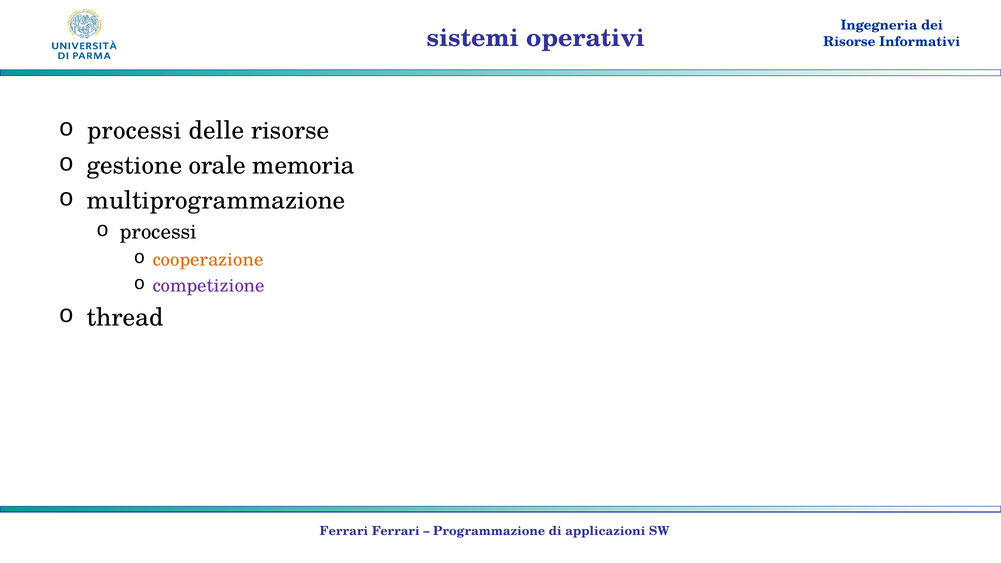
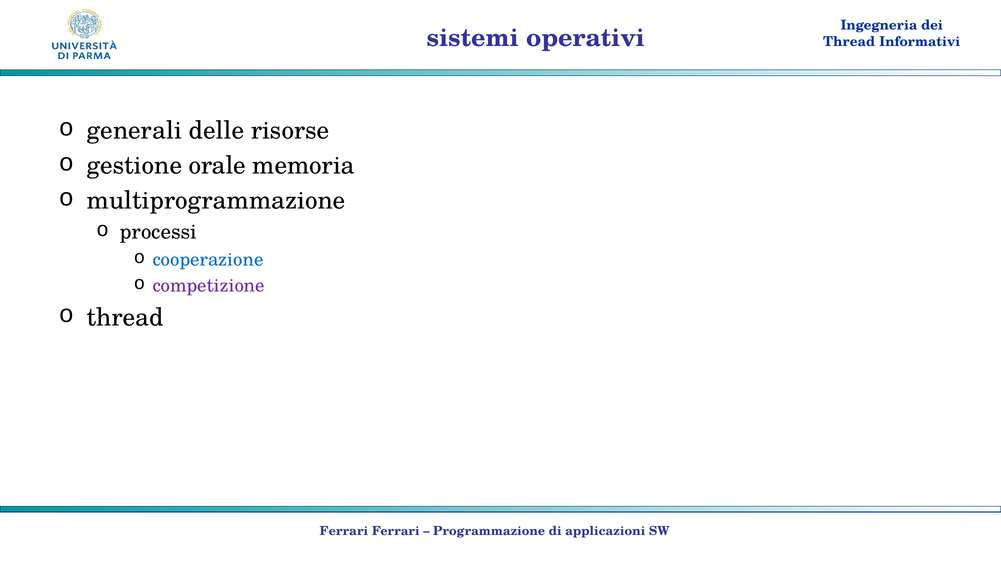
Risorse at (849, 42): Risorse -> Thread
processi at (134, 131): processi -> generali
cooperazione colour: orange -> blue
